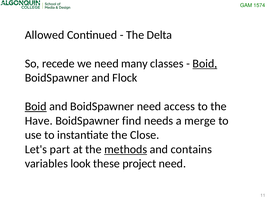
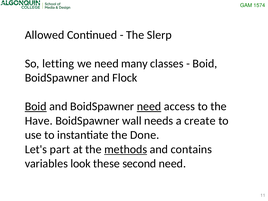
Delta: Delta -> Slerp
recede: recede -> letting
Boid at (205, 64) underline: present -> none
need at (149, 106) underline: none -> present
find: find -> wall
merge: merge -> create
Close: Close -> Done
project: project -> second
